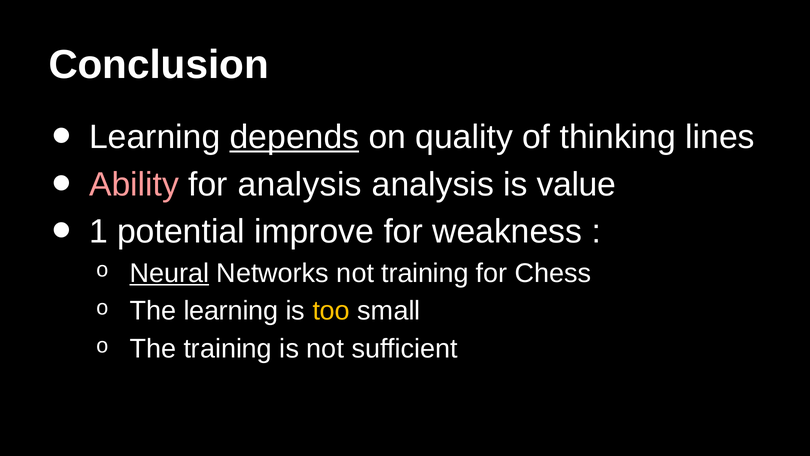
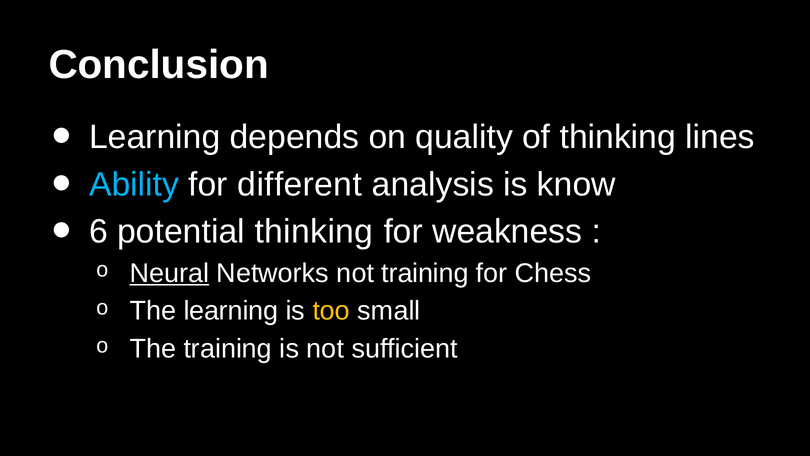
depends underline: present -> none
Ability colour: pink -> light blue
for analysis: analysis -> different
value: value -> know
1: 1 -> 6
potential improve: improve -> thinking
